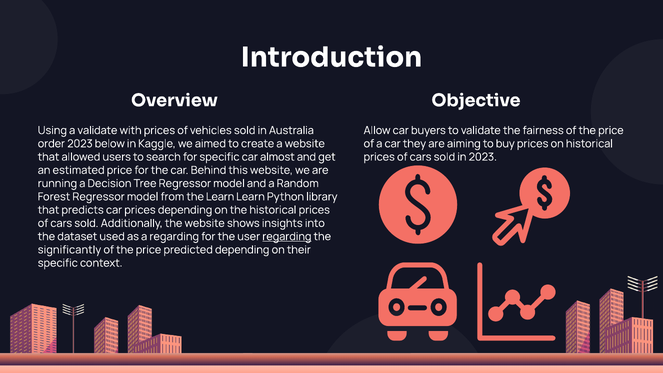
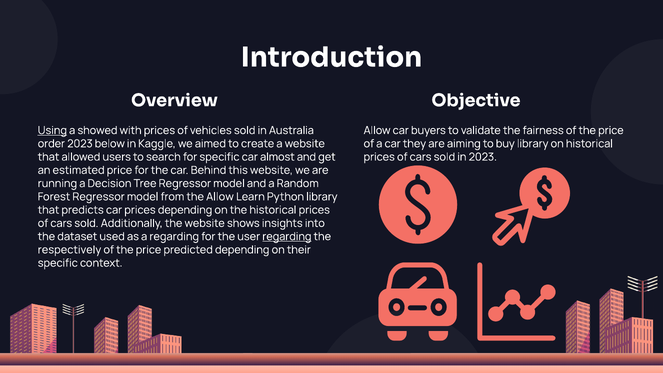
Using underline: none -> present
a validate: validate -> showed
buy prices: prices -> library
the Learn: Learn -> Allow
significantly: significantly -> respectively
